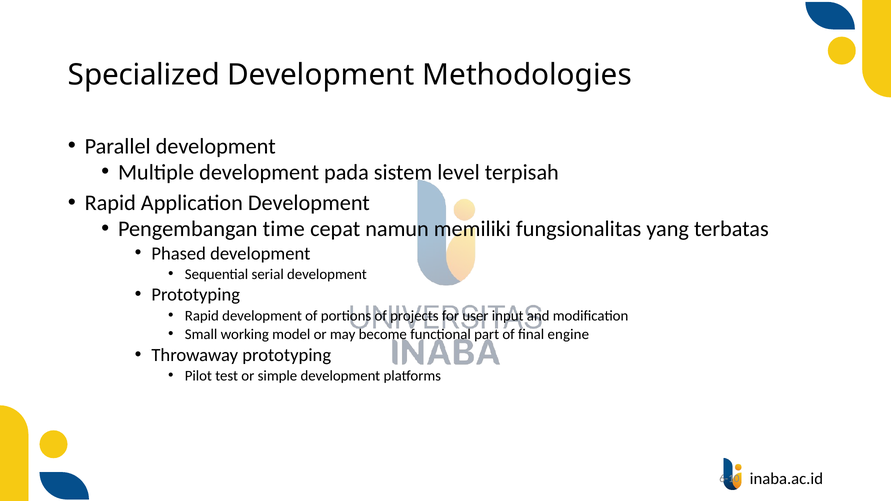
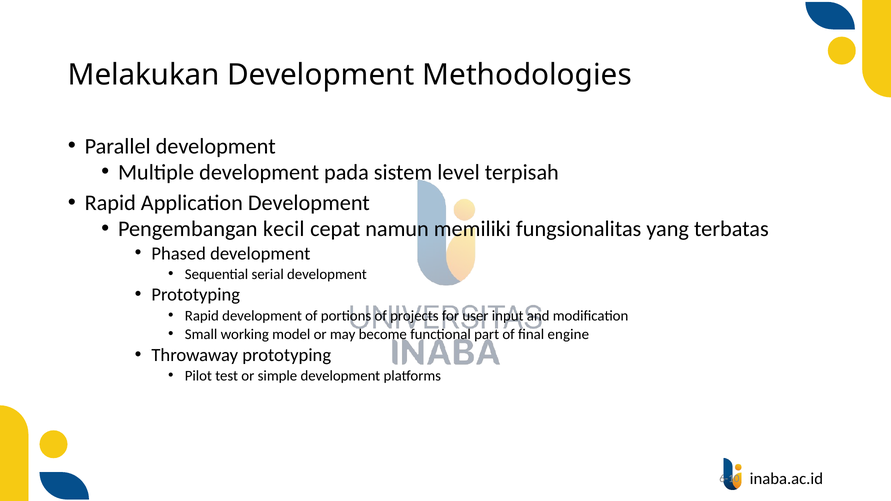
Specialized: Specialized -> Melakukan
time: time -> kecil
